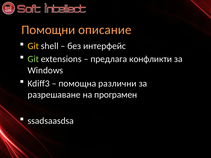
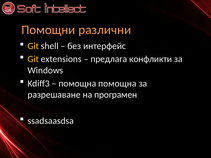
описание: описание -> различни
Git at (33, 59) colour: light green -> yellow
помощна различни: различни -> помощна
